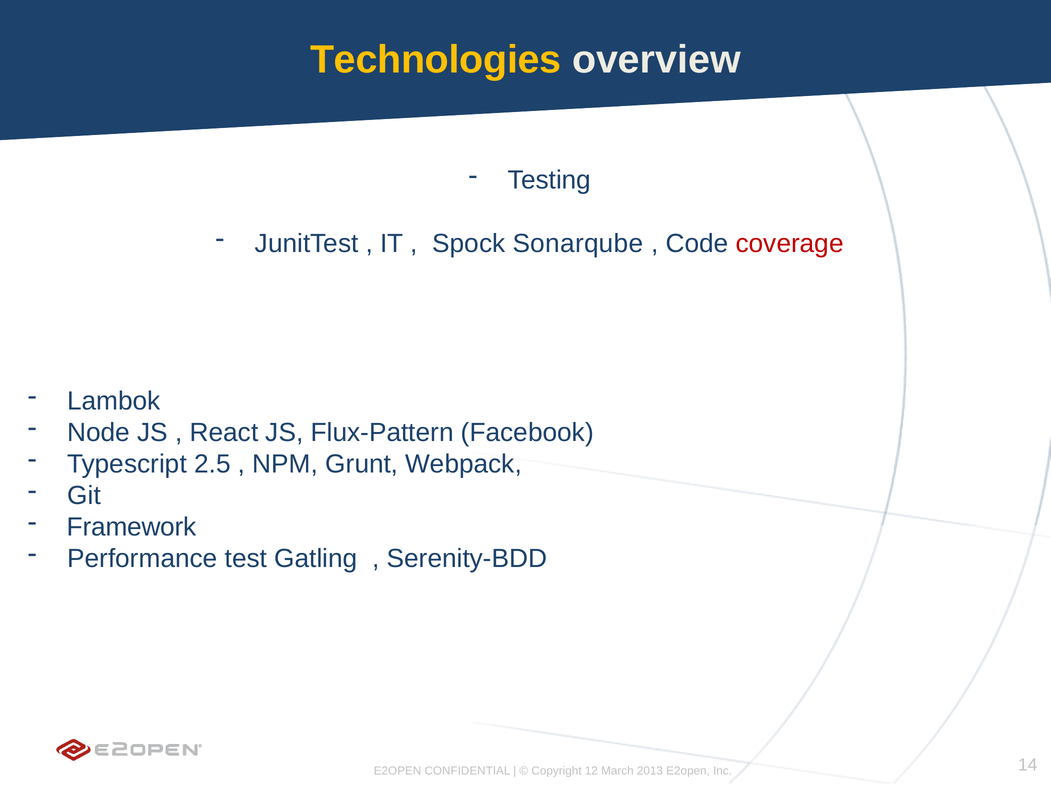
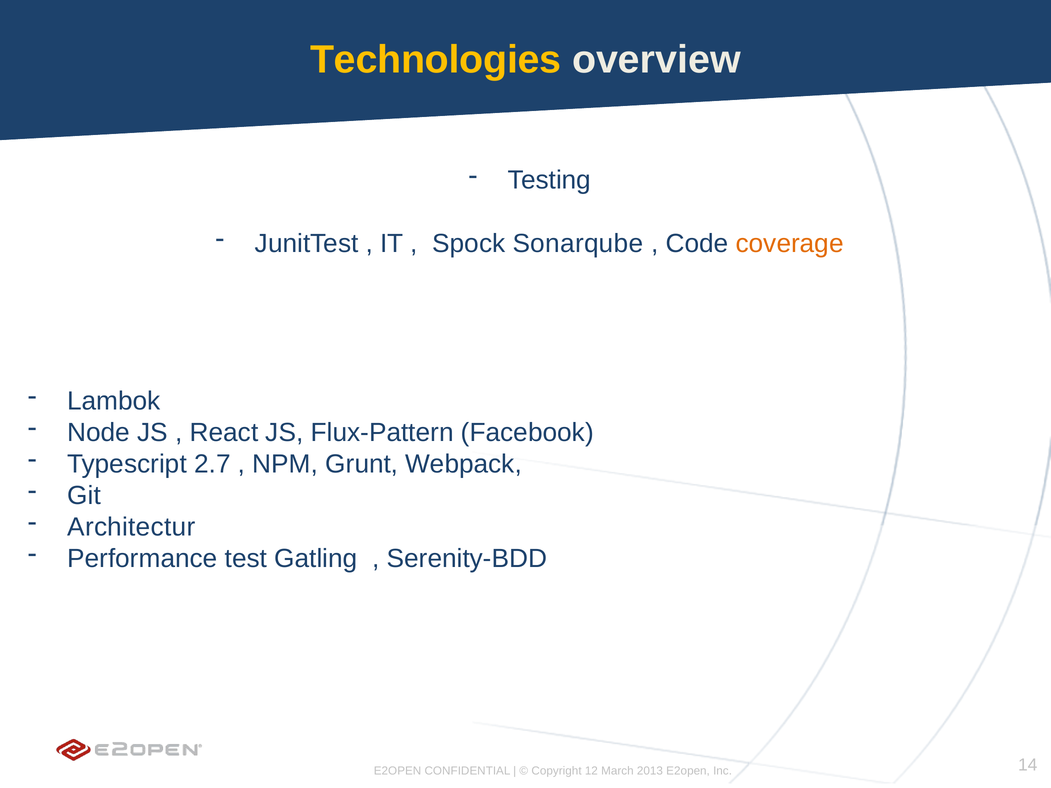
coverage colour: red -> orange
2.5: 2.5 -> 2.7
Framework: Framework -> Architectur
